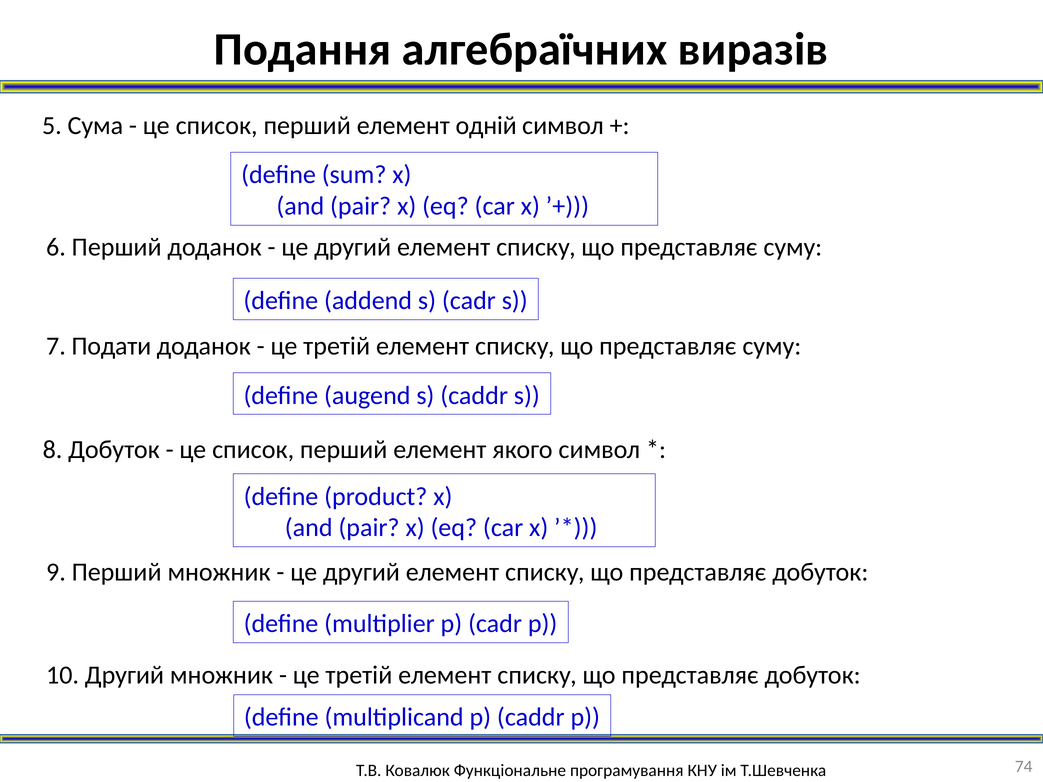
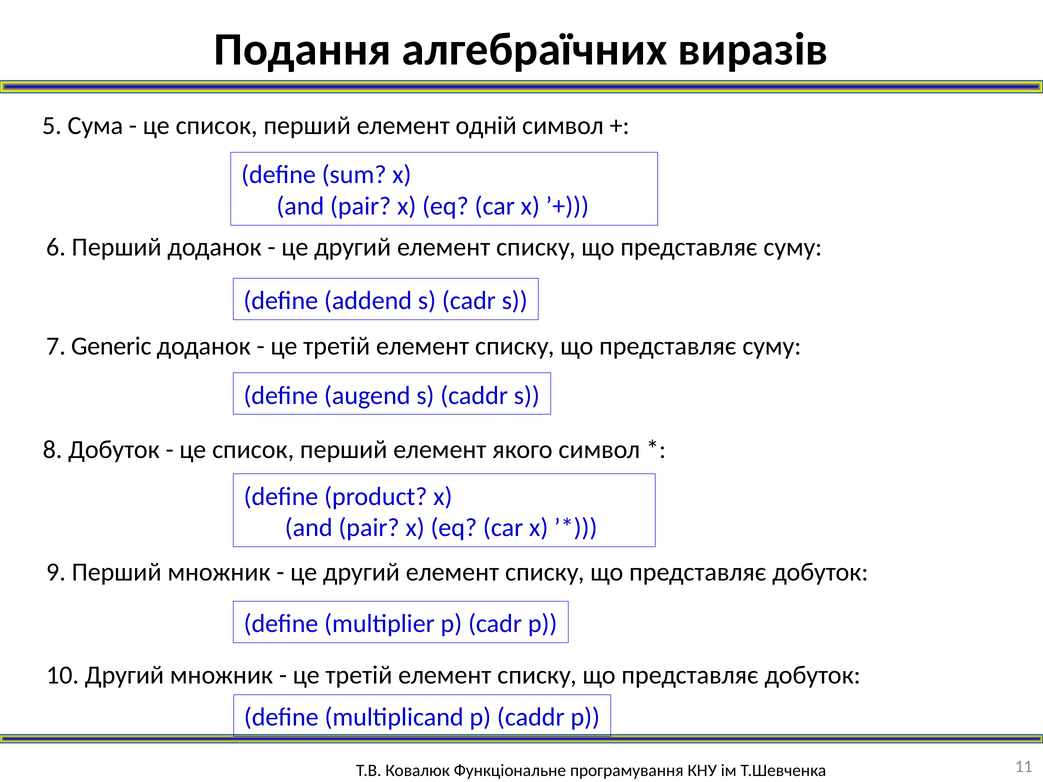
Подати: Подати -> Generic
74: 74 -> 11
